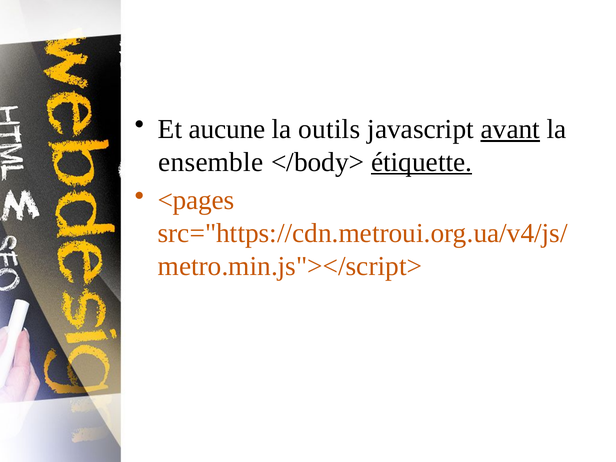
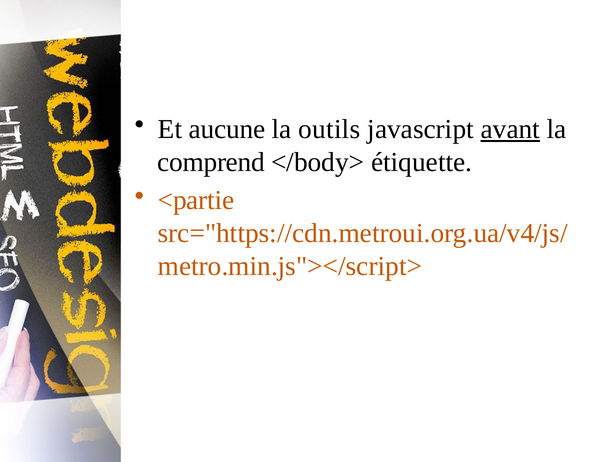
ensemble: ensemble -> comprend
étiquette underline: present -> none
<pages: <pages -> <partie
